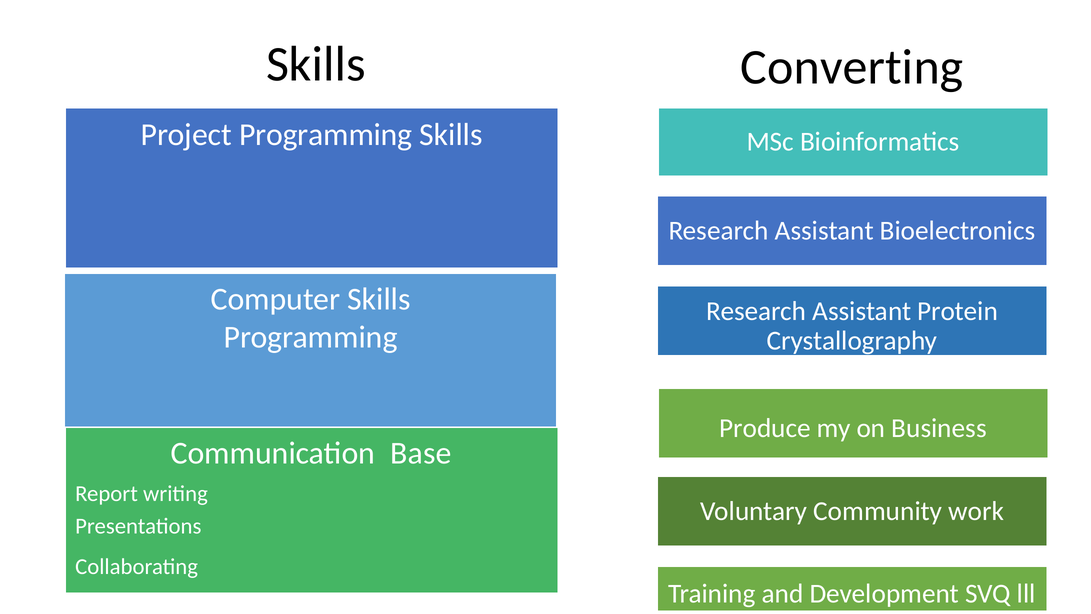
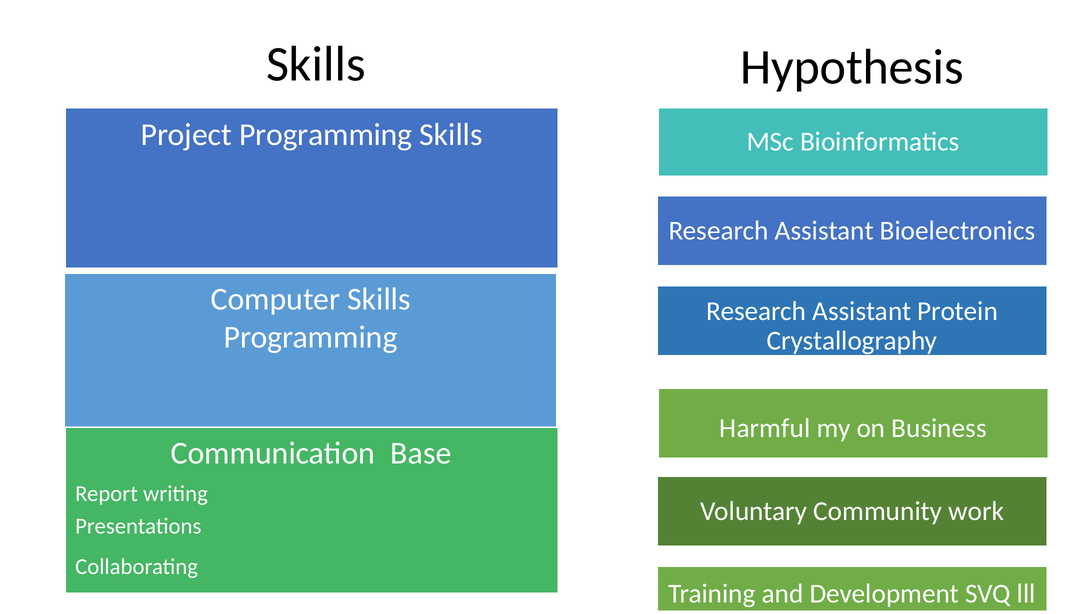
Converting: Converting -> Hypothesis
Produce: Produce -> Harmful
